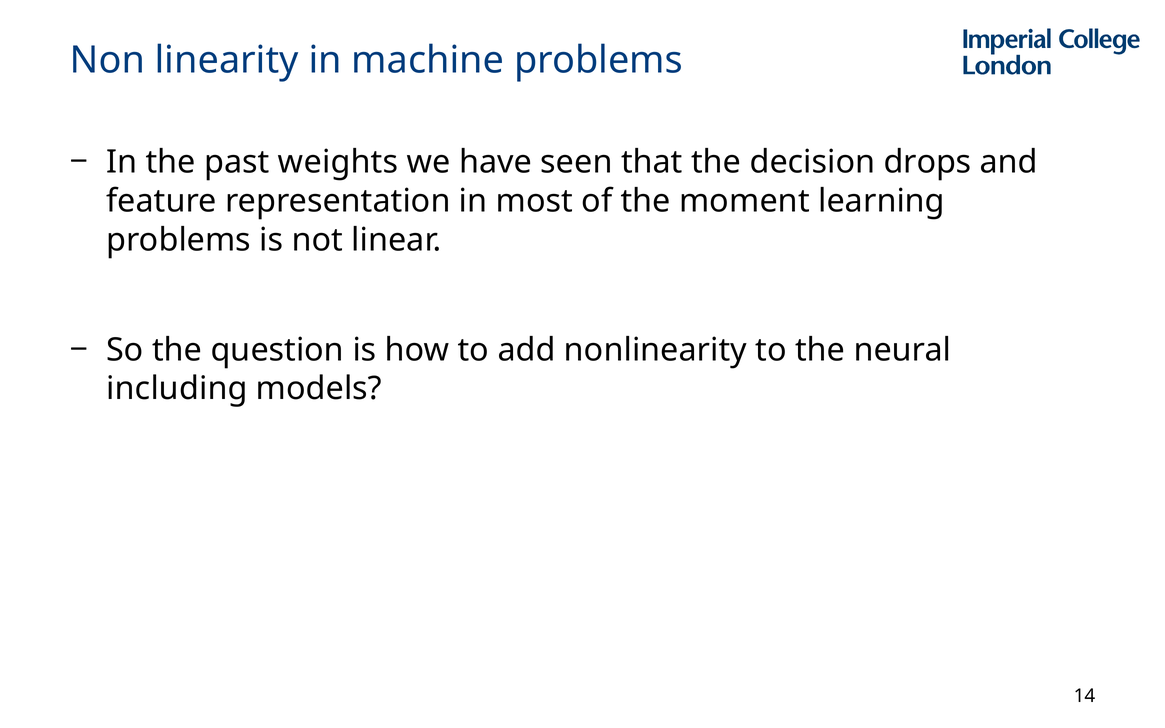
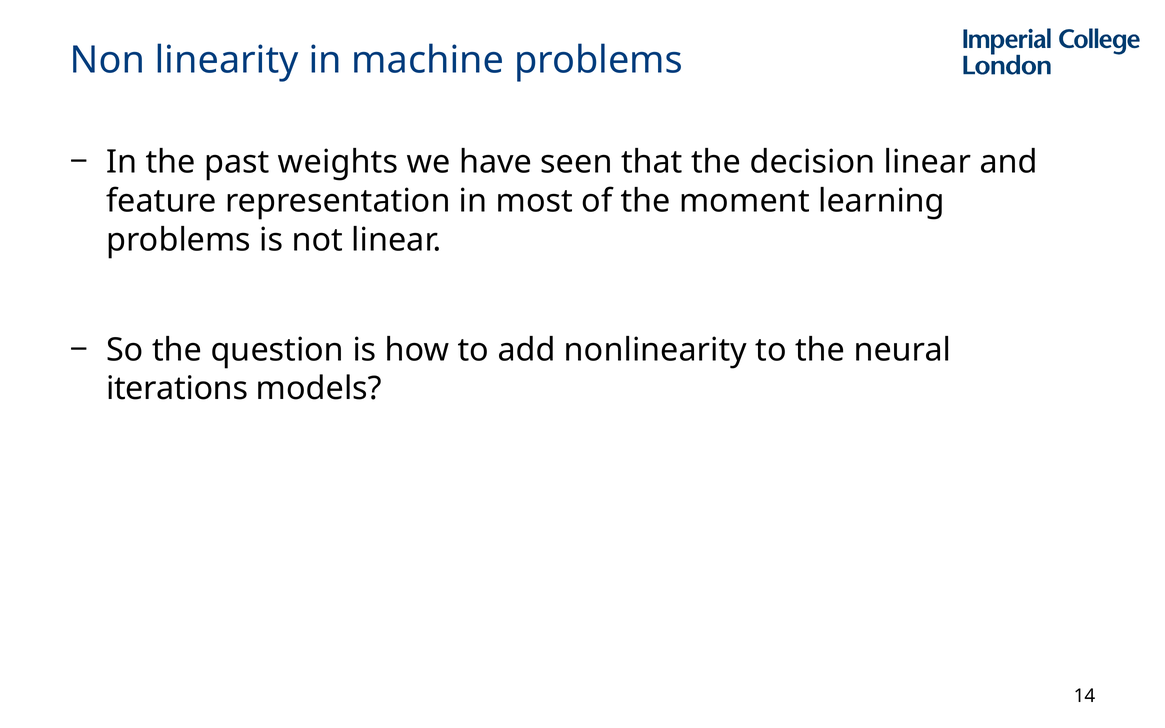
decision drops: drops -> linear
including: including -> iterations
